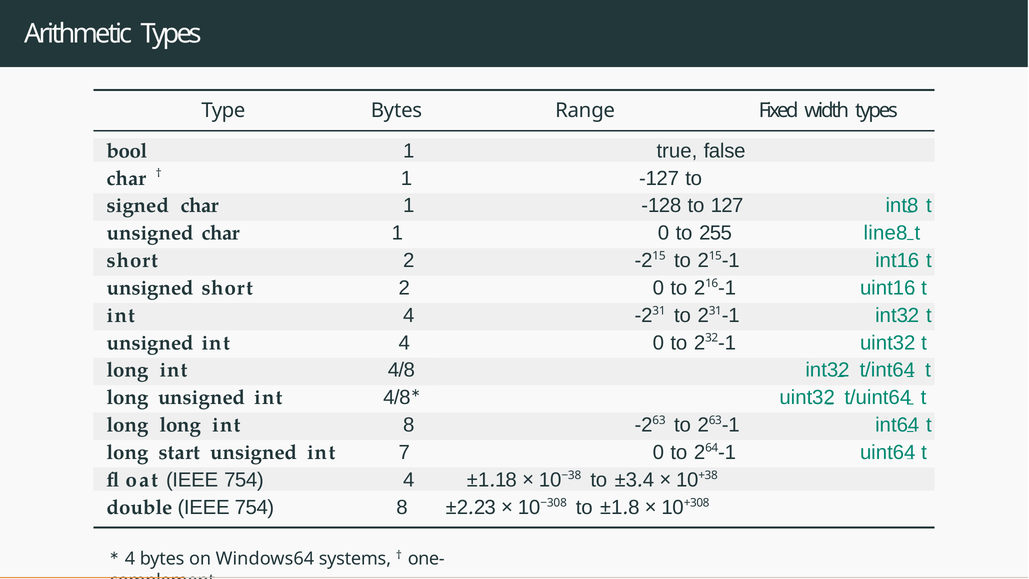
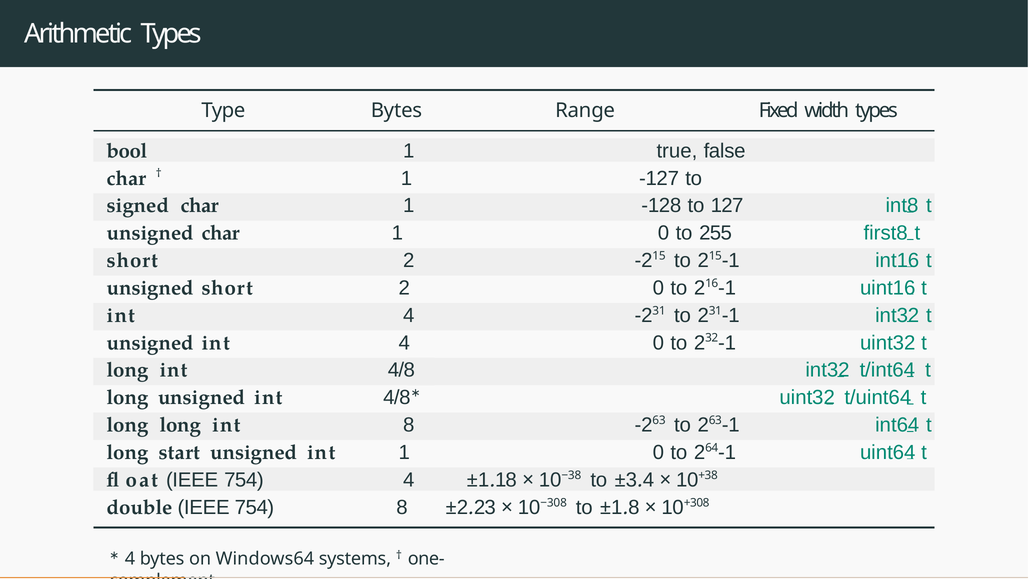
line8: line8 -> first8
int 7: 7 -> 1
